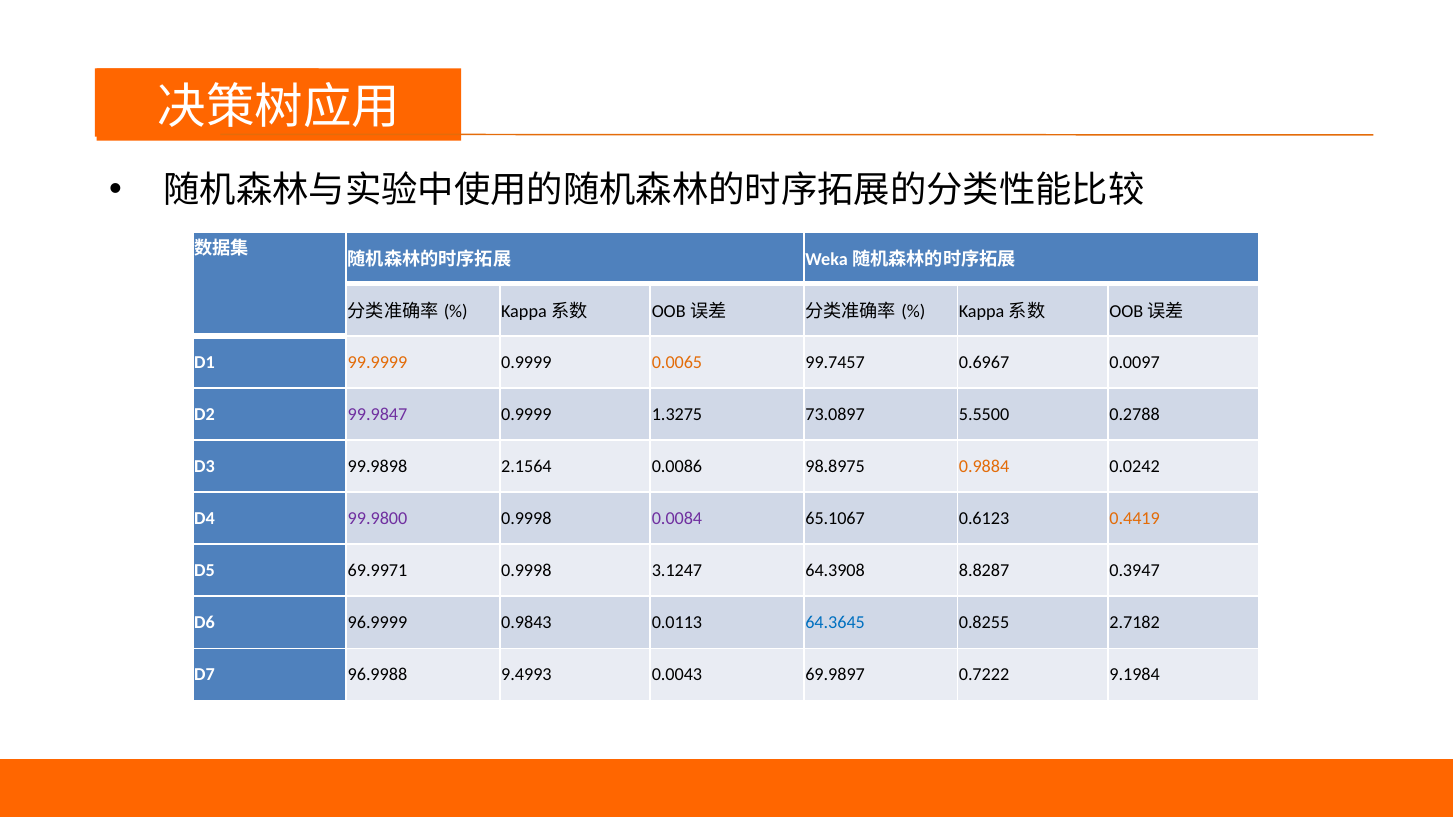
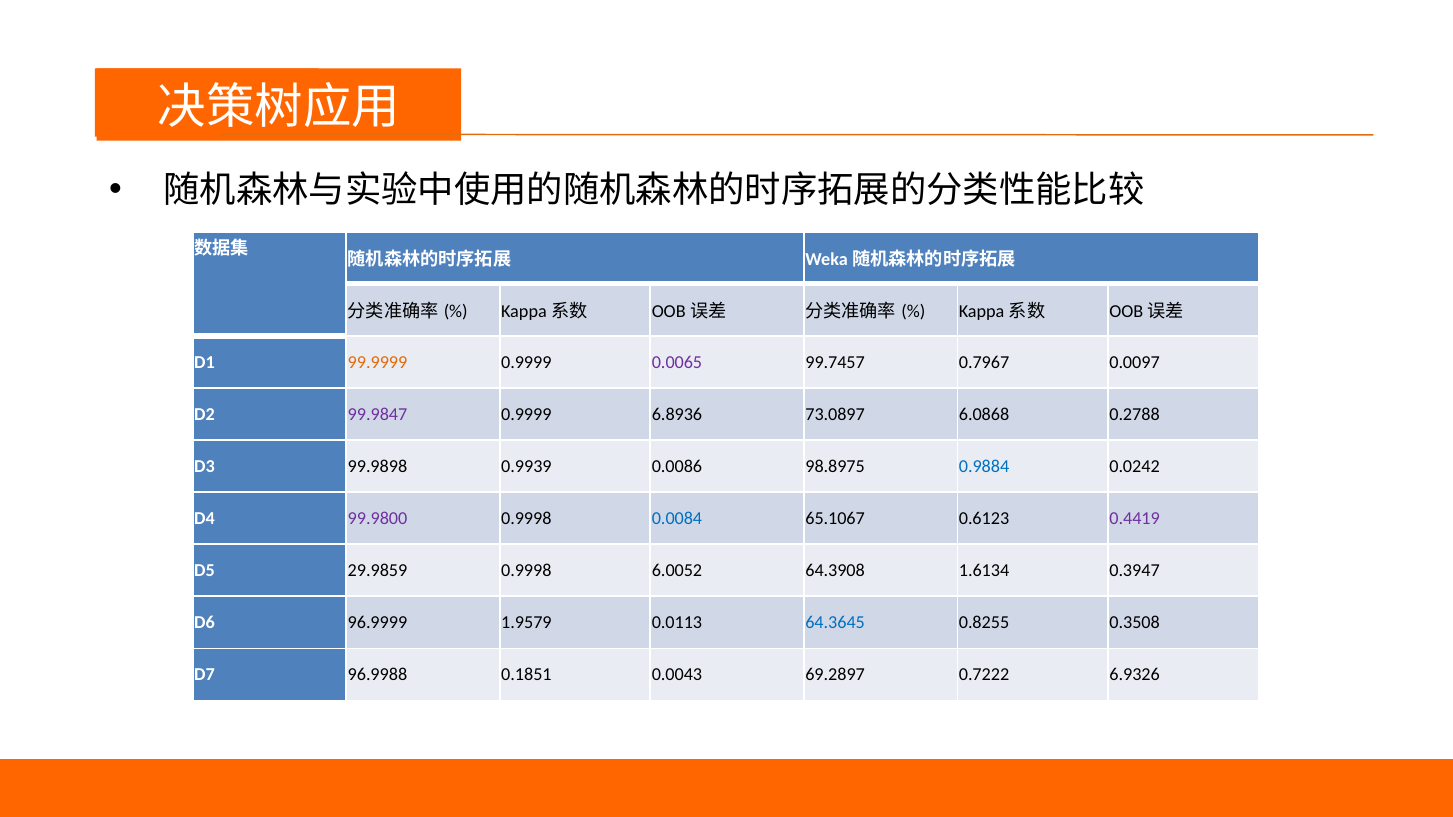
0.0065 colour: orange -> purple
0.6967: 0.6967 -> 0.7967
1.3275: 1.3275 -> 6.8936
5.5500: 5.5500 -> 6.0868
2.1564: 2.1564 -> 0.9939
0.9884 colour: orange -> blue
0.0084 colour: purple -> blue
0.4419 colour: orange -> purple
69.9971: 69.9971 -> 29.9859
3.1247: 3.1247 -> 6.0052
8.8287: 8.8287 -> 1.6134
0.9843: 0.9843 -> 1.9579
2.7182: 2.7182 -> 0.3508
9.4993: 9.4993 -> 0.1851
69.9897: 69.9897 -> 69.2897
9.1984: 9.1984 -> 6.9326
